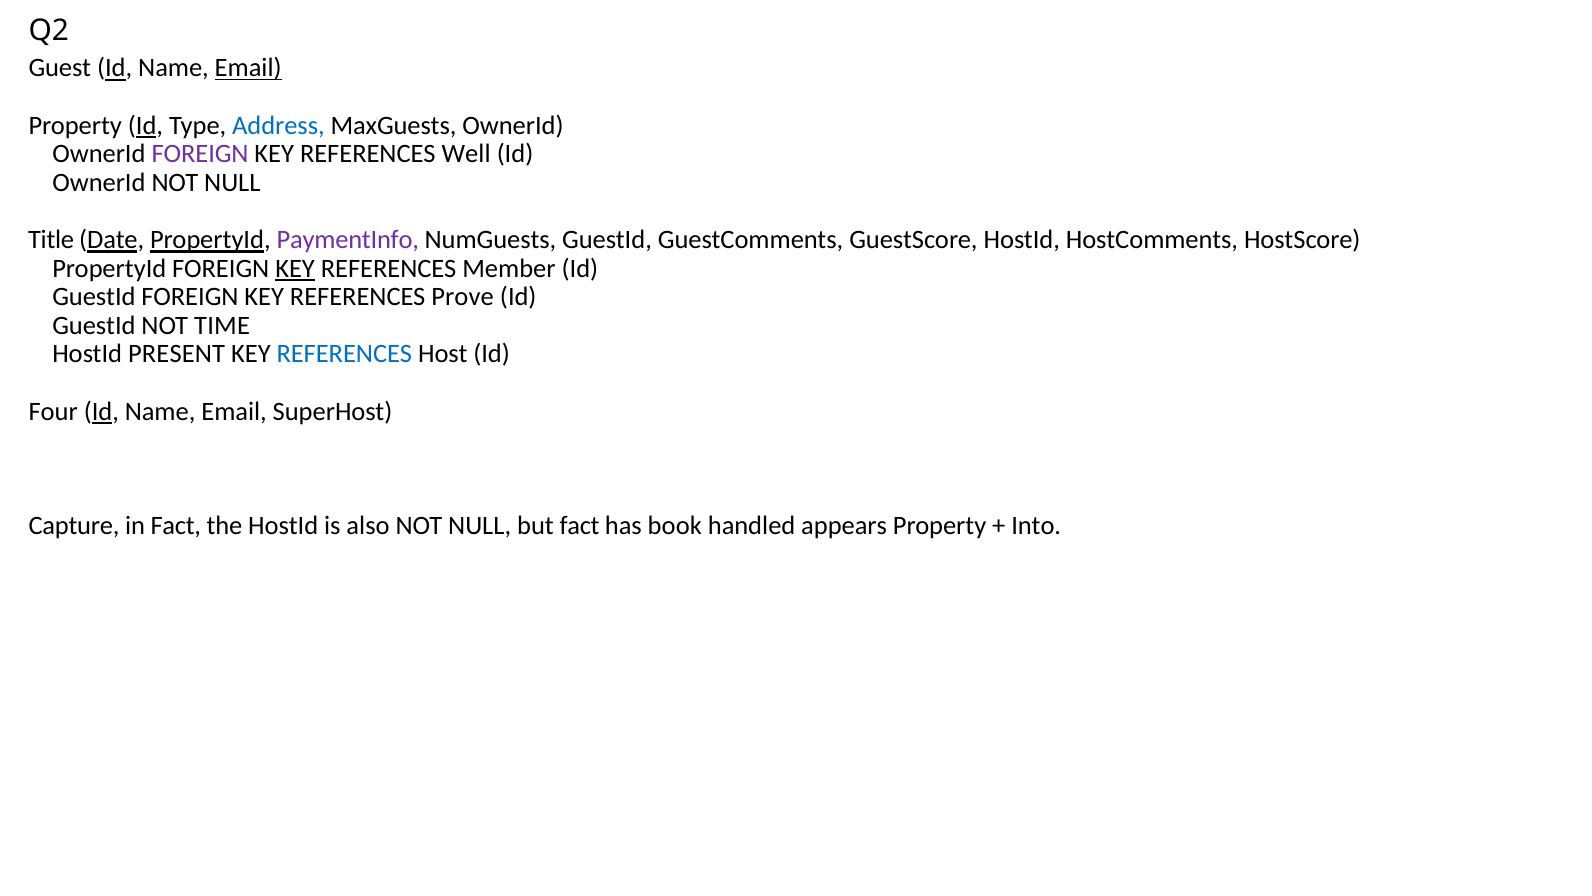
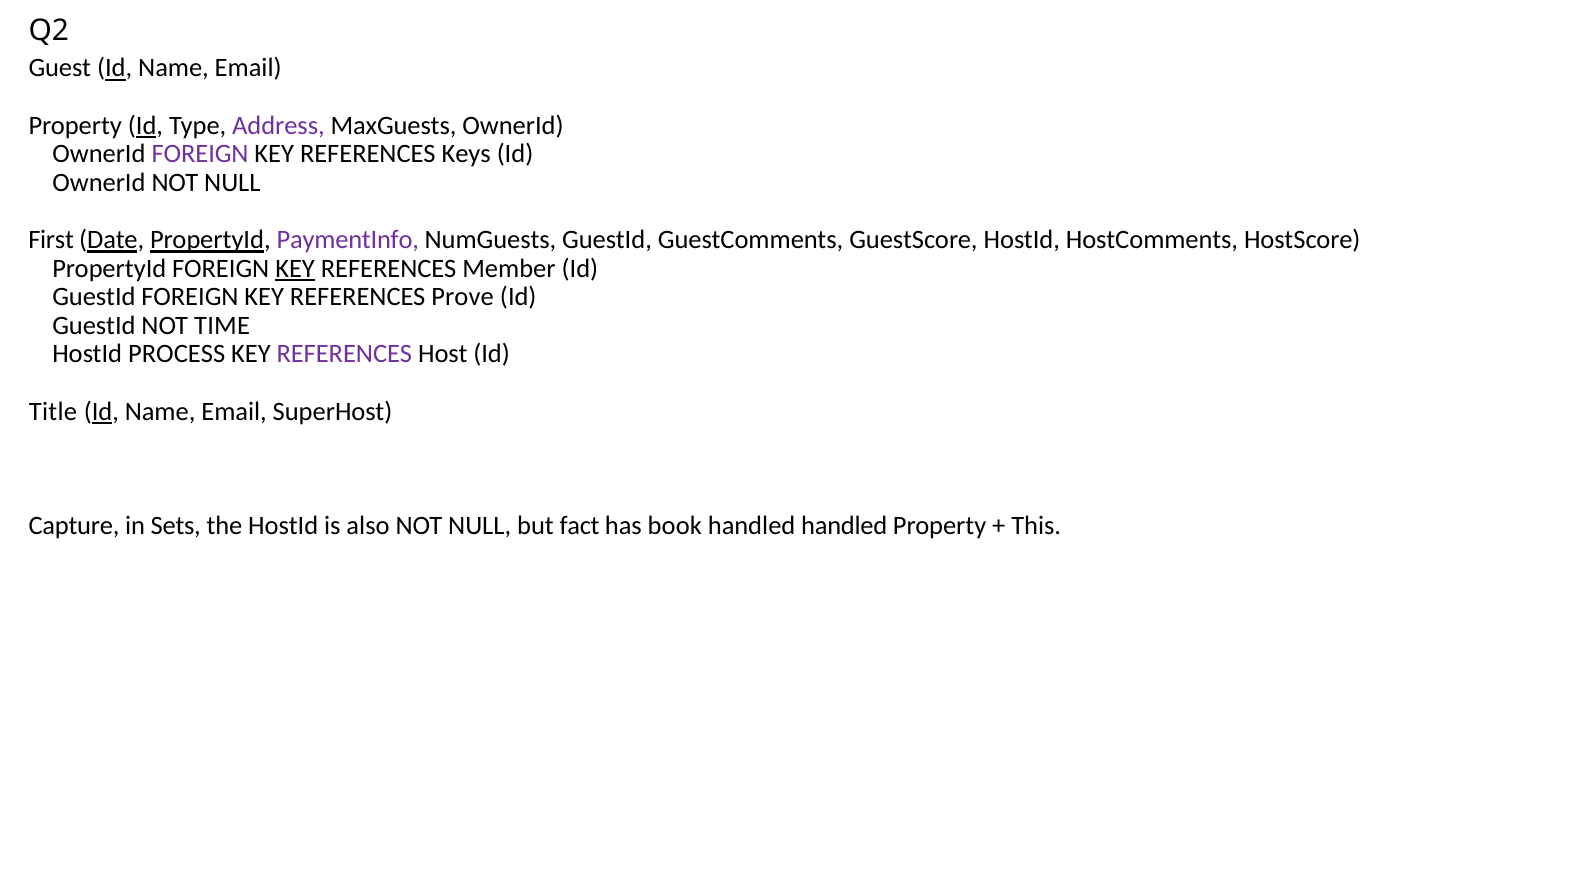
Email at (248, 68) underline: present -> none
Address colour: blue -> purple
Well: Well -> Keys
Title: Title -> First
PRESENT: PRESENT -> PROCESS
REFERENCES at (344, 354) colour: blue -> purple
Four: Four -> Title
in Fact: Fact -> Sets
handled appears: appears -> handled
Into: Into -> This
